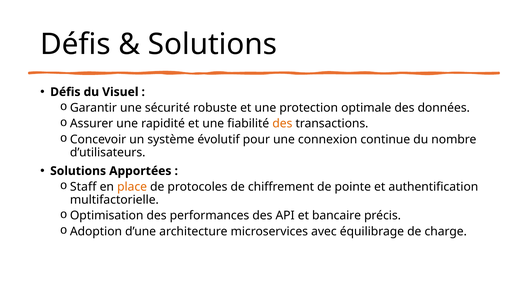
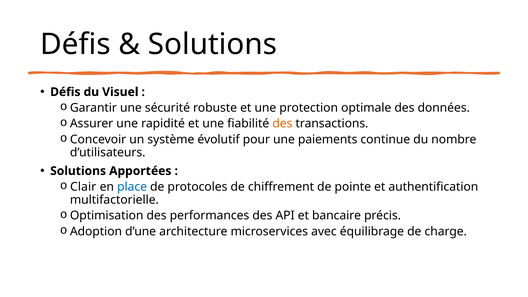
connexion: connexion -> paiements
Staff: Staff -> Clair
place colour: orange -> blue
